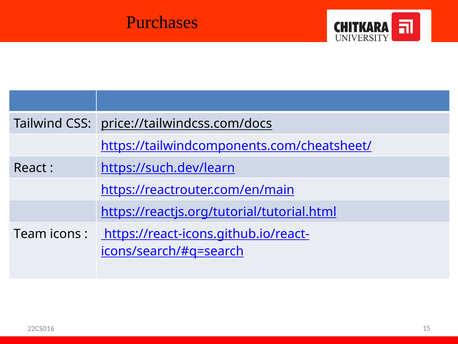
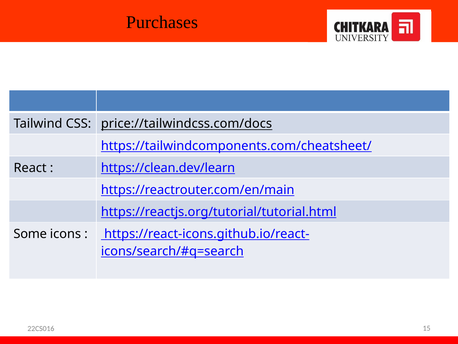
https://such.dev/learn: https://such.dev/learn -> https://clean.dev/learn
Team: Team -> Some
